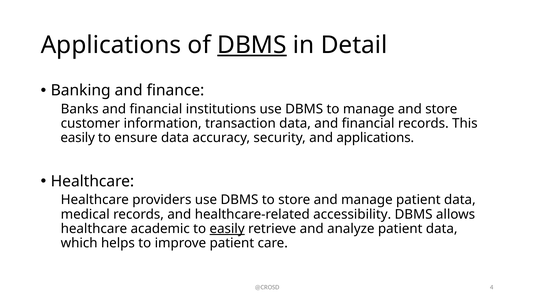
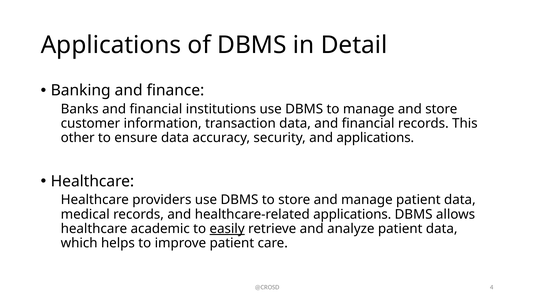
DBMS at (252, 45) underline: present -> none
easily at (78, 138): easily -> other
healthcare-related accessibility: accessibility -> applications
